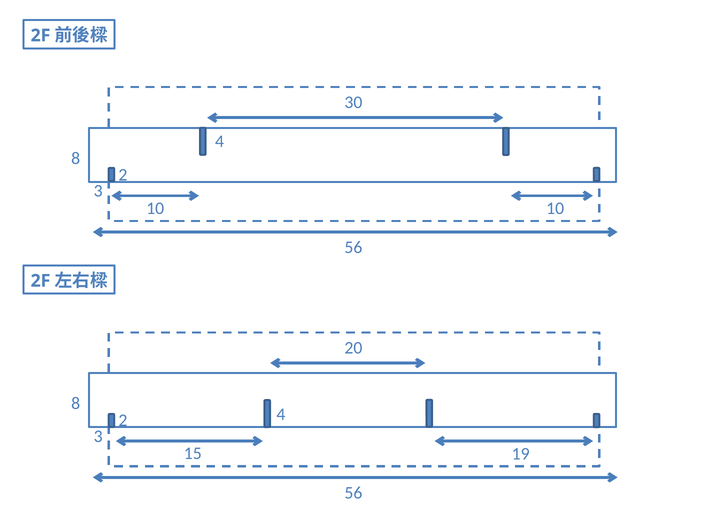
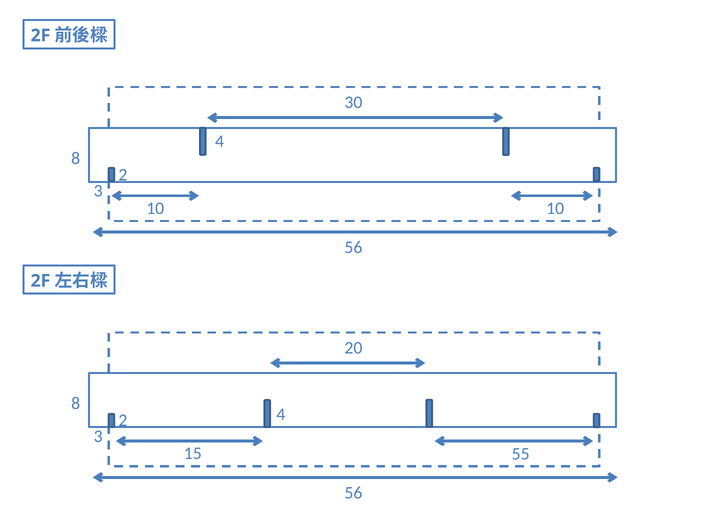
19: 19 -> 55
